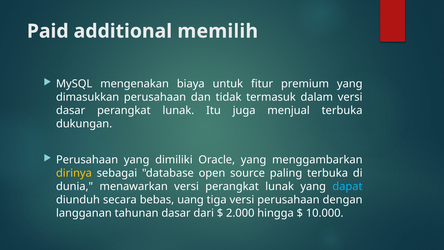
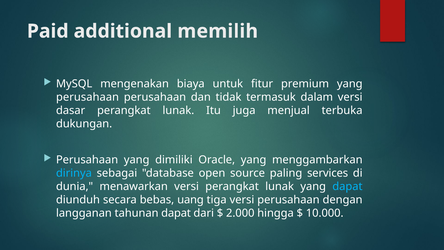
dimasukkan at (88, 97): dimasukkan -> perusahaan
dirinya colour: yellow -> light blue
paling terbuka: terbuka -> services
tahunan dasar: dasar -> dapat
